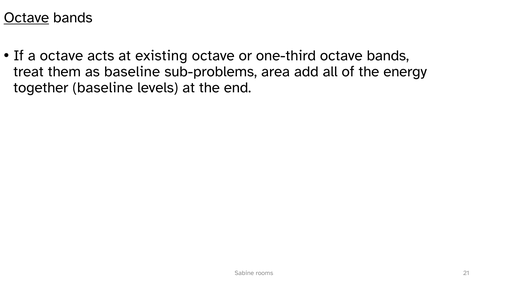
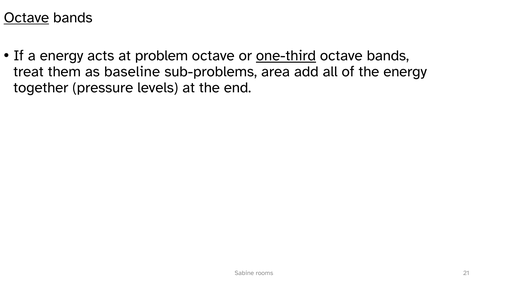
a octave: octave -> energy
existing: existing -> problem
one-third underline: none -> present
together baseline: baseline -> pressure
